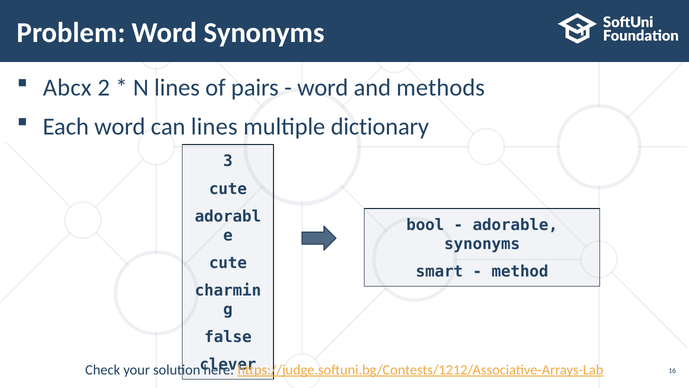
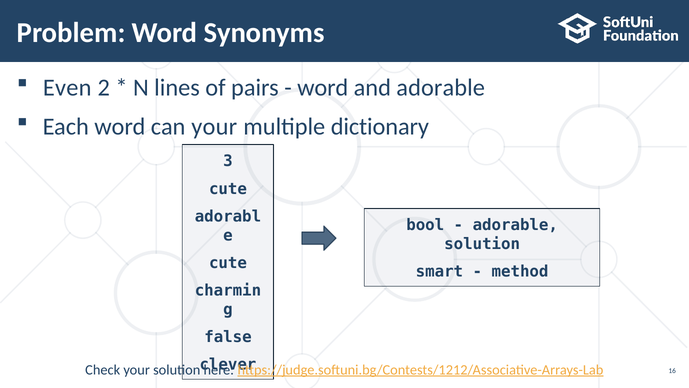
Abcx: Abcx -> Even
and methods: methods -> adorable
can lines: lines -> your
synonyms at (482, 244): synonyms -> solution
